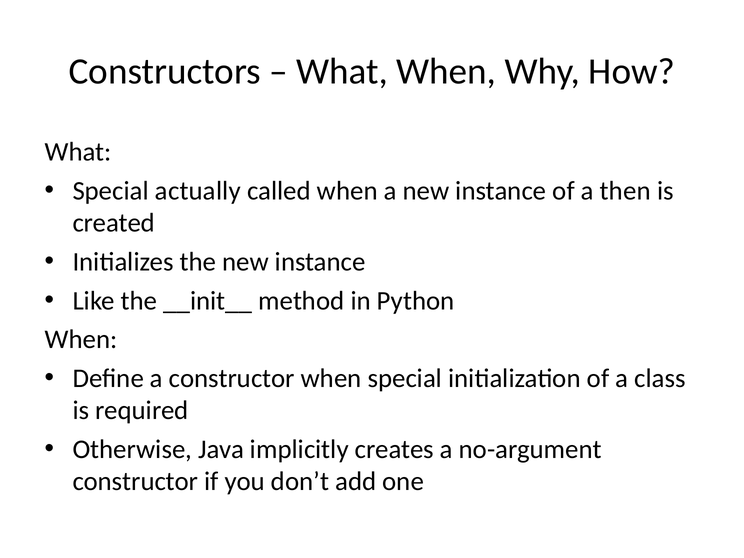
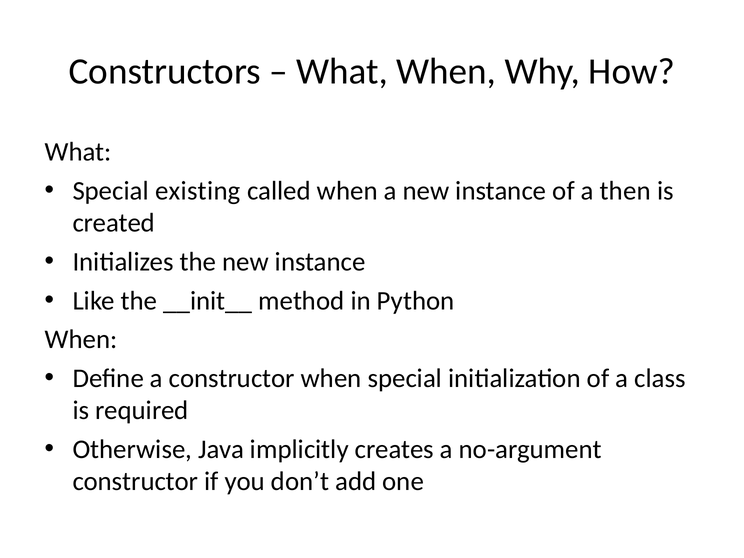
actually: actually -> existing
